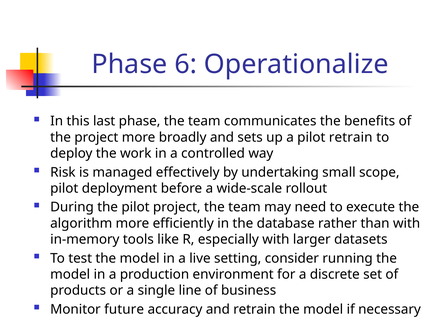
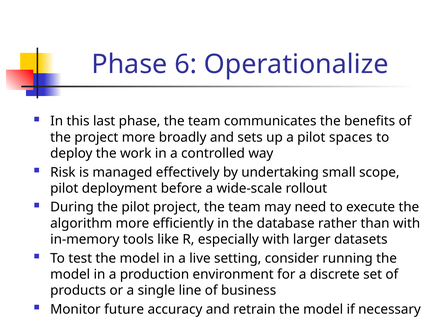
pilot retrain: retrain -> spaces
